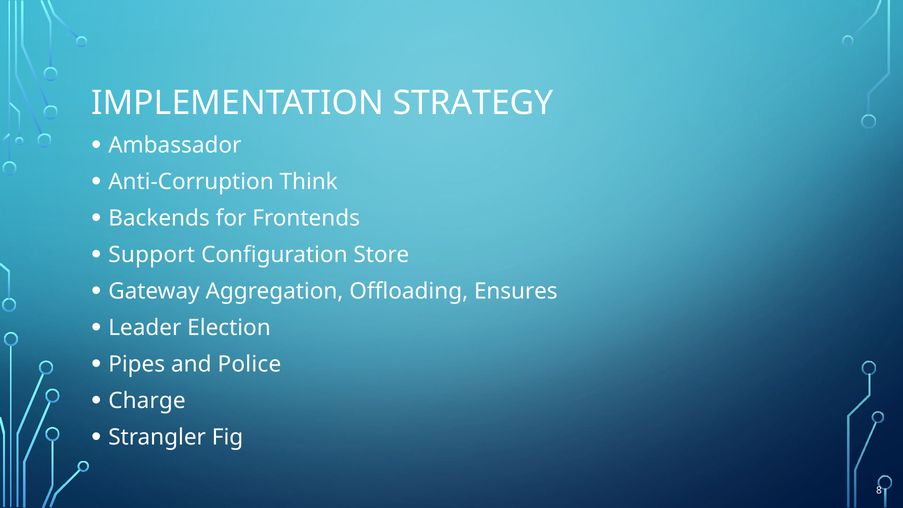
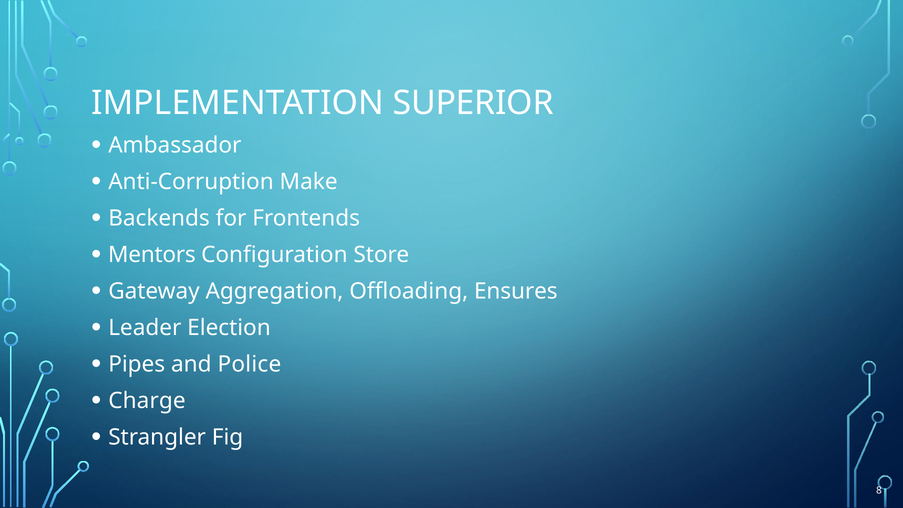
STRATEGY: STRATEGY -> SUPERIOR
Think: Think -> Make
Support: Support -> Mentors
